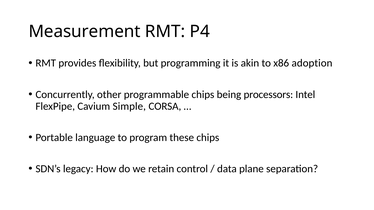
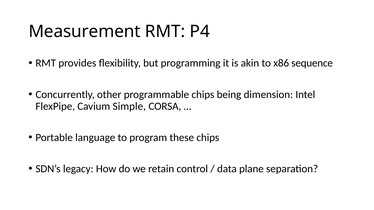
adoption: adoption -> sequence
processors: processors -> dimension
